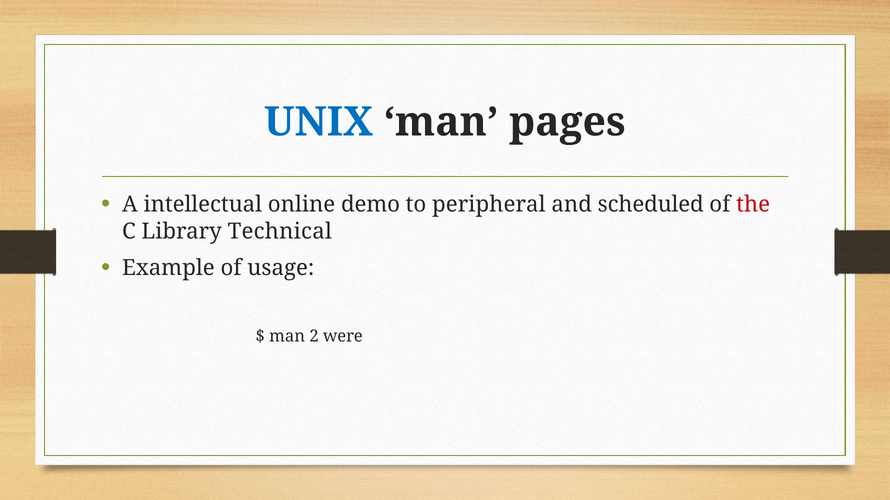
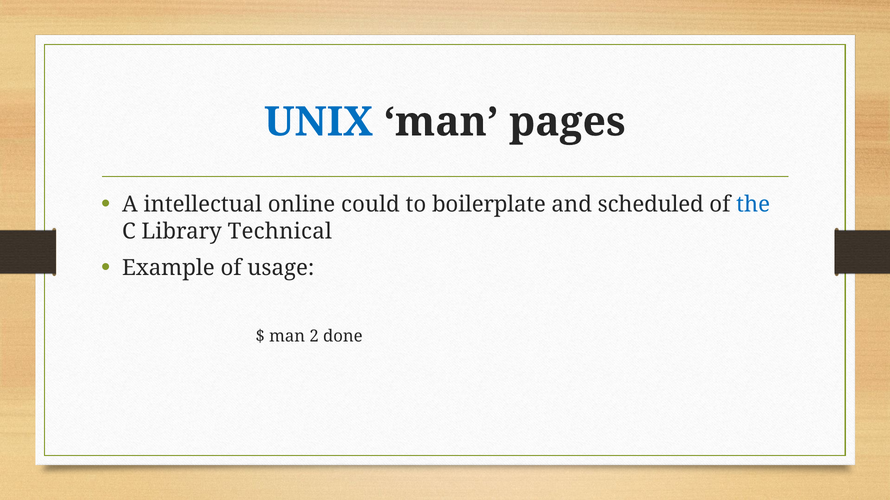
demo: demo -> could
peripheral: peripheral -> boilerplate
the colour: red -> blue
were: were -> done
